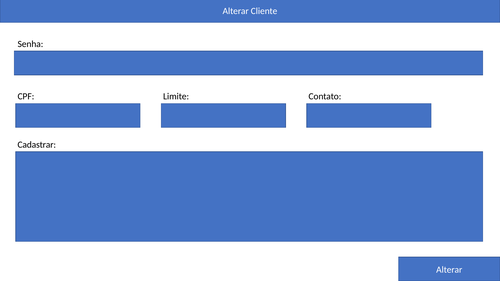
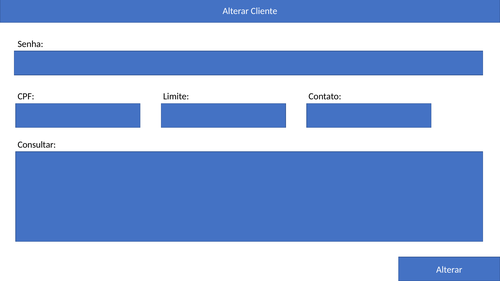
Cadastrar: Cadastrar -> Consultar
